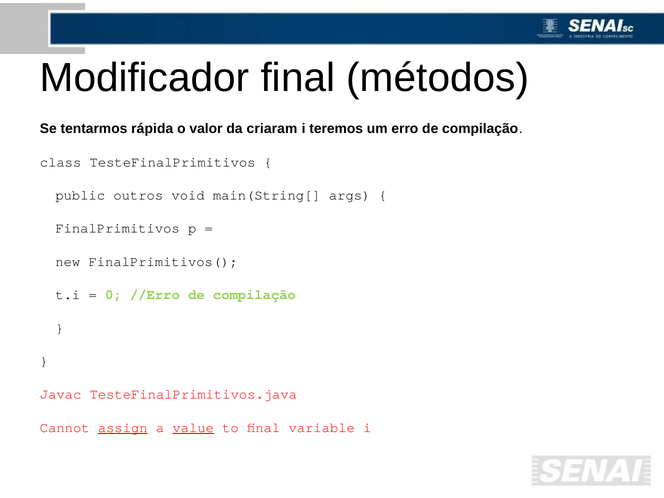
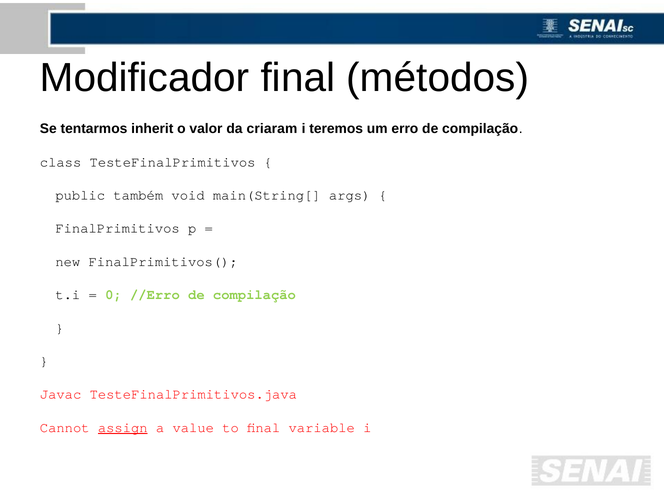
rápida: rápida -> inherit
outros: outros -> também
value underline: present -> none
